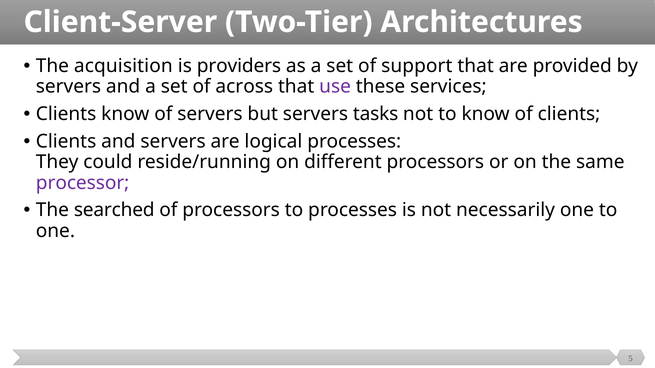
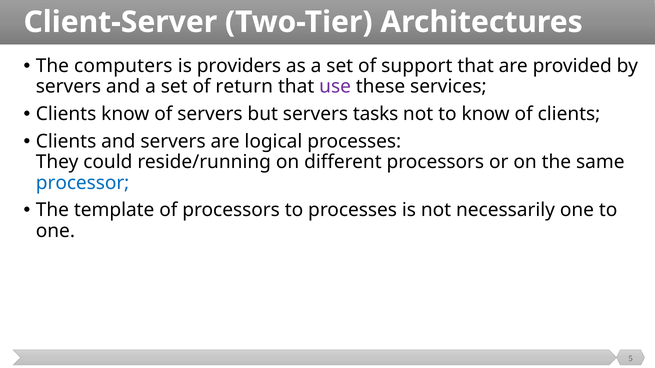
acquisition: acquisition -> computers
across: across -> return
processor colour: purple -> blue
searched: searched -> template
